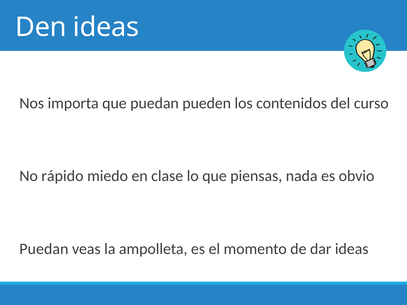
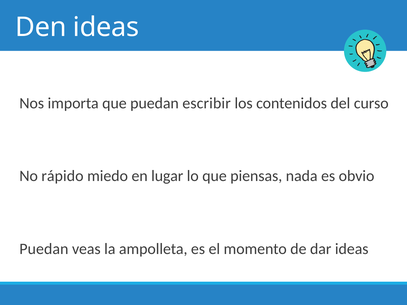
pueden: pueden -> escribir
clase: clase -> lugar
